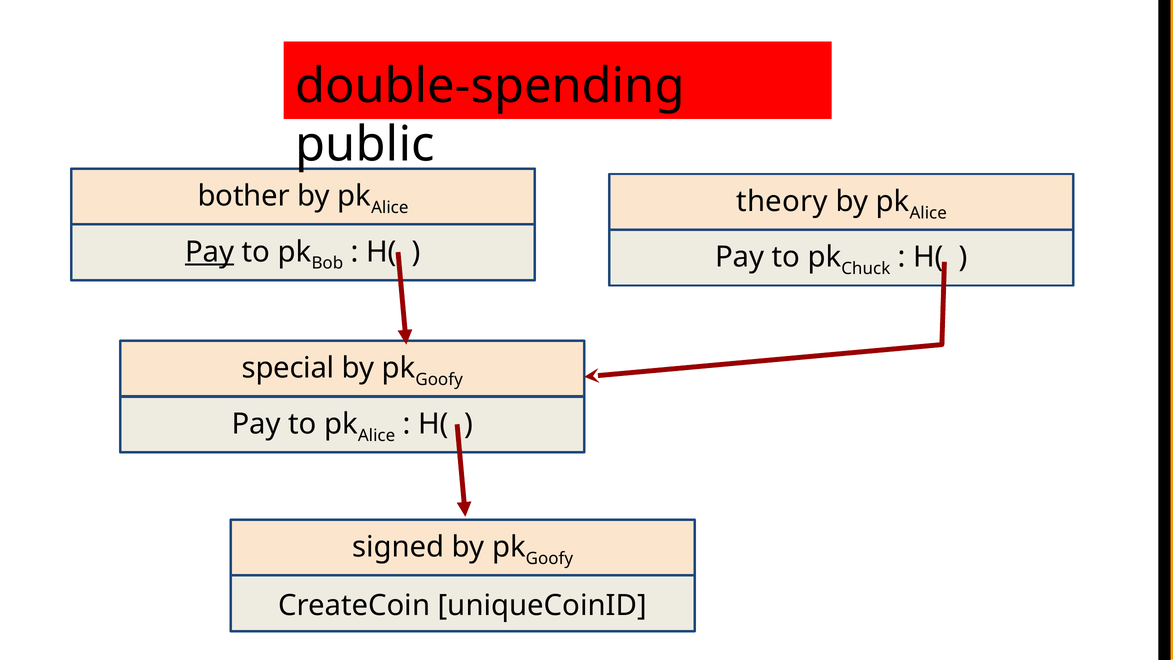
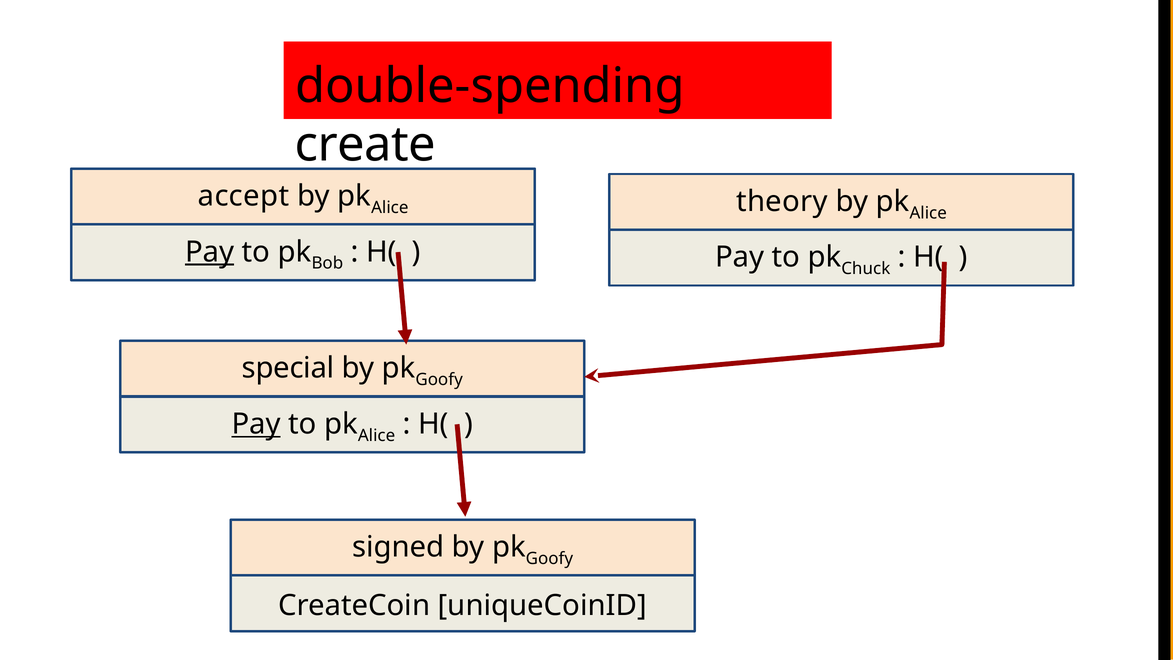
public: public -> create
bother: bother -> accept
Pay at (256, 424) underline: none -> present
